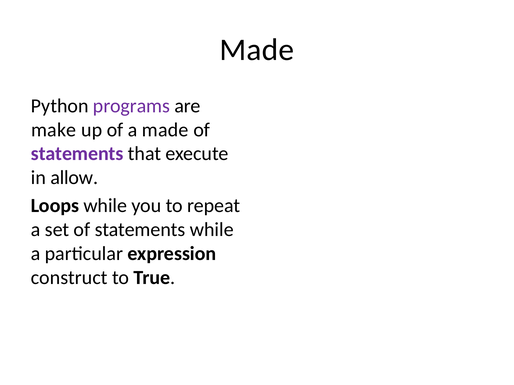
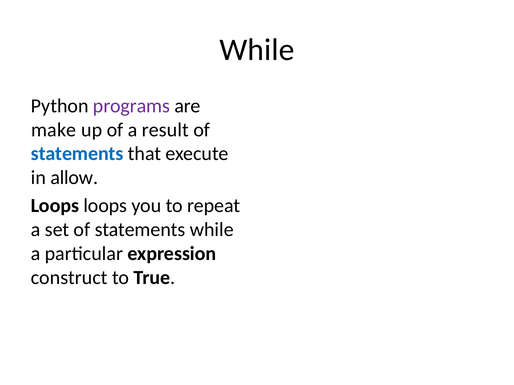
Made at (257, 50): Made -> While
a made: made -> result
statements at (77, 154) colour: purple -> blue
Loops while: while -> loops
